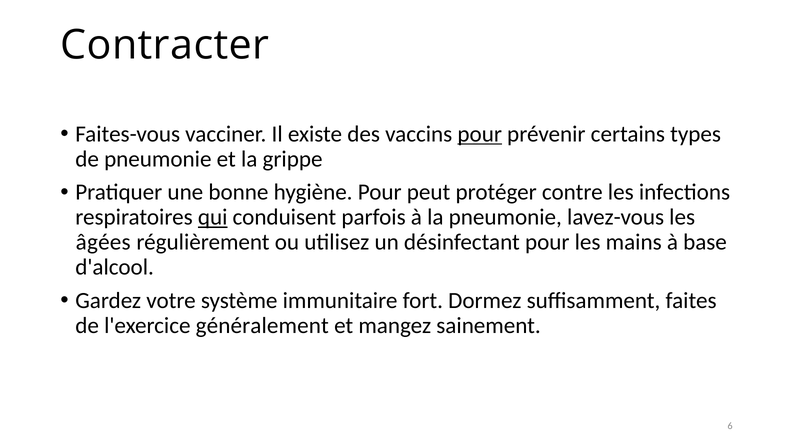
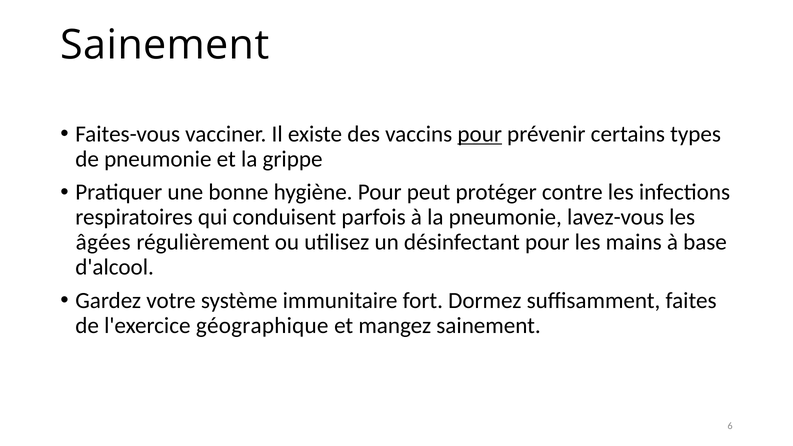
Contracter at (165, 45): Contracter -> Sainement
qui underline: present -> none
généralement: généralement -> géographique
